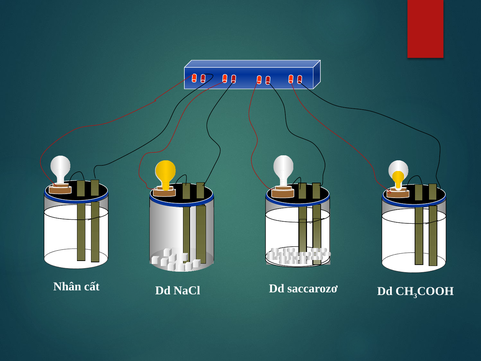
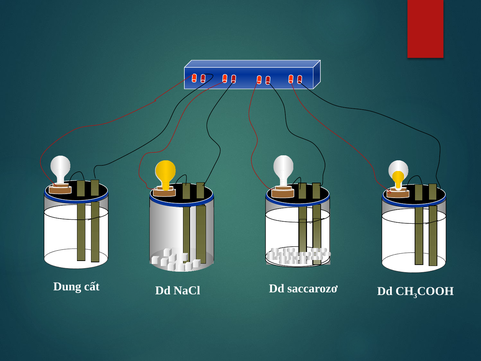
Nhân: Nhân -> Dung
